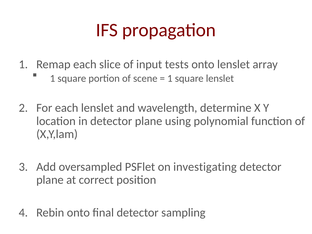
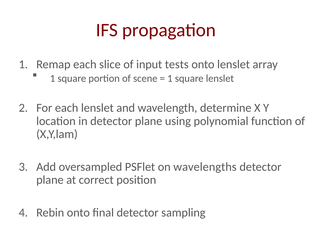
investigating: investigating -> wavelengths
